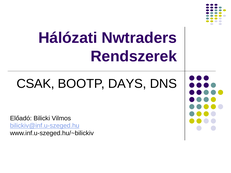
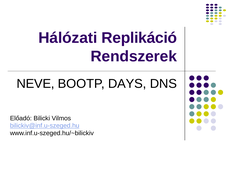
Nwtraders: Nwtraders -> Replikáció
CSAK: CSAK -> NEVE
